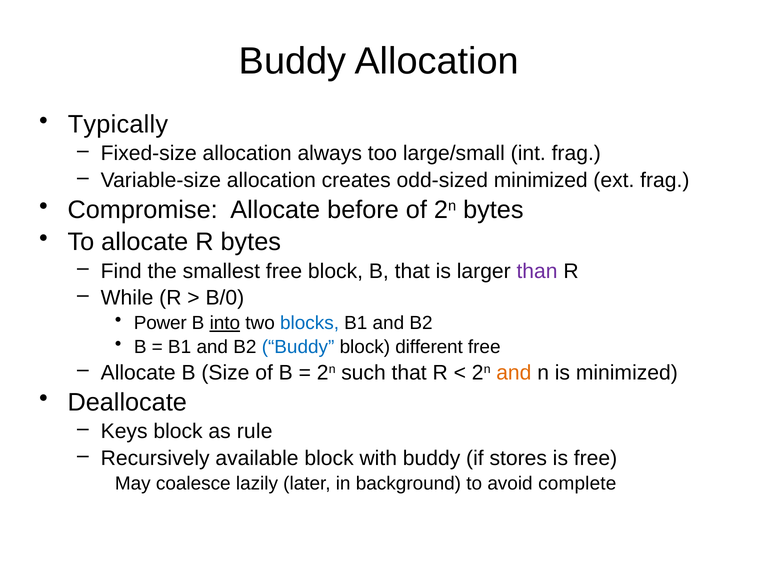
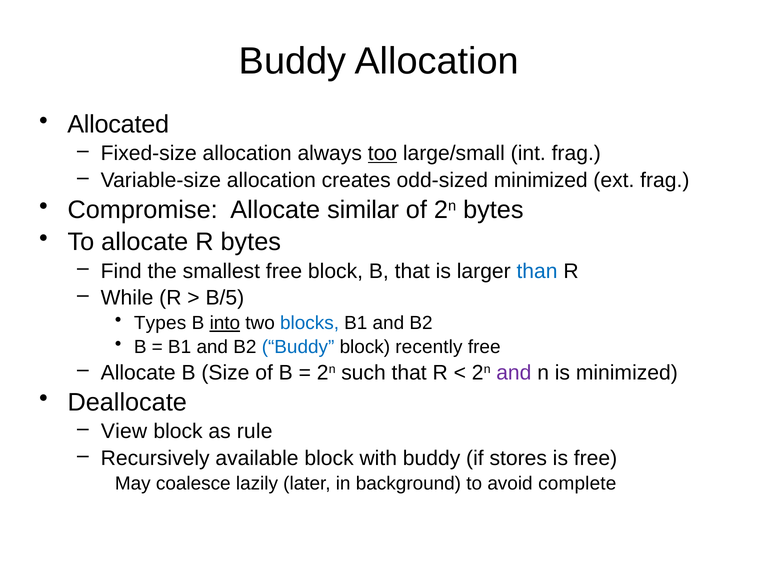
Typically: Typically -> Allocated
too underline: none -> present
before: before -> similar
than colour: purple -> blue
B/0: B/0 -> B/5
Power: Power -> Types
different: different -> recently
and at (514, 372) colour: orange -> purple
Keys: Keys -> View
